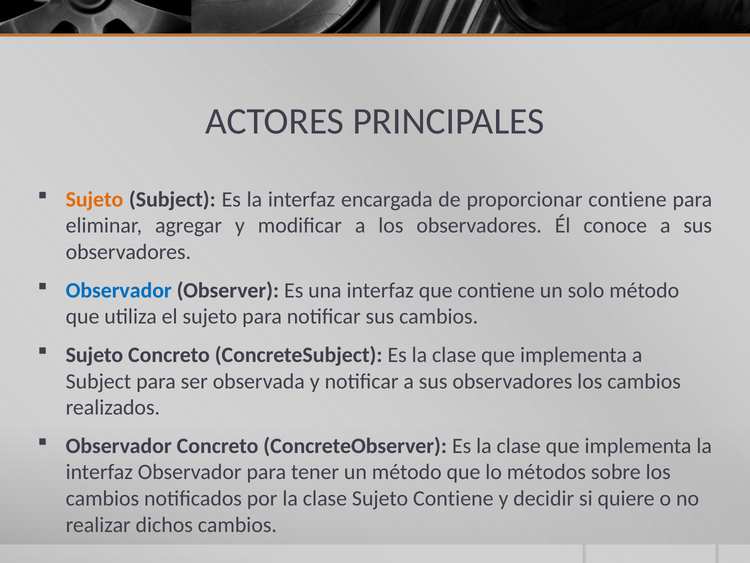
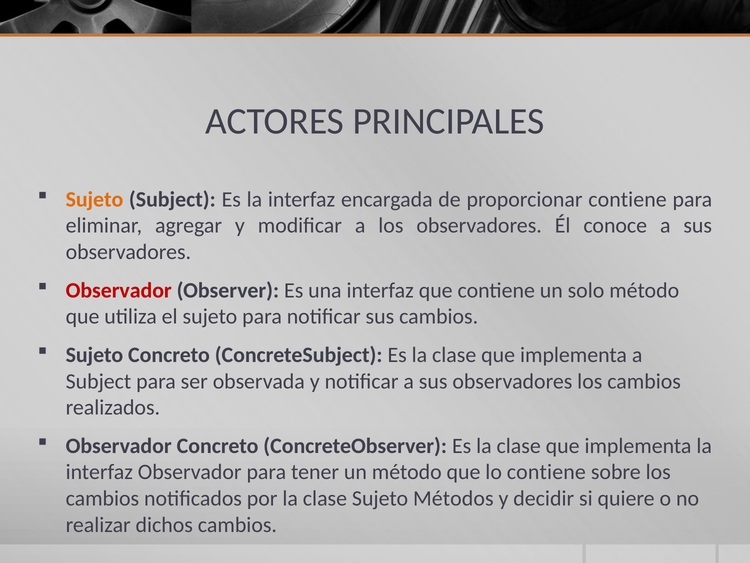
Observador at (119, 290) colour: blue -> red
lo métodos: métodos -> contiene
Sujeto Contiene: Contiene -> Métodos
